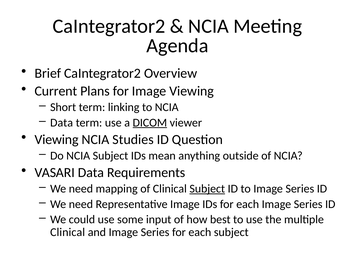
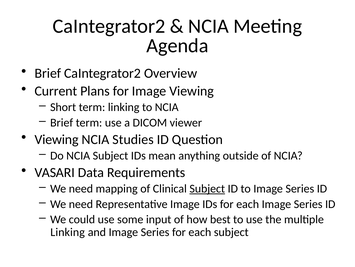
Data at (62, 122): Data -> Brief
DICOM underline: present -> none
Clinical at (68, 232): Clinical -> Linking
